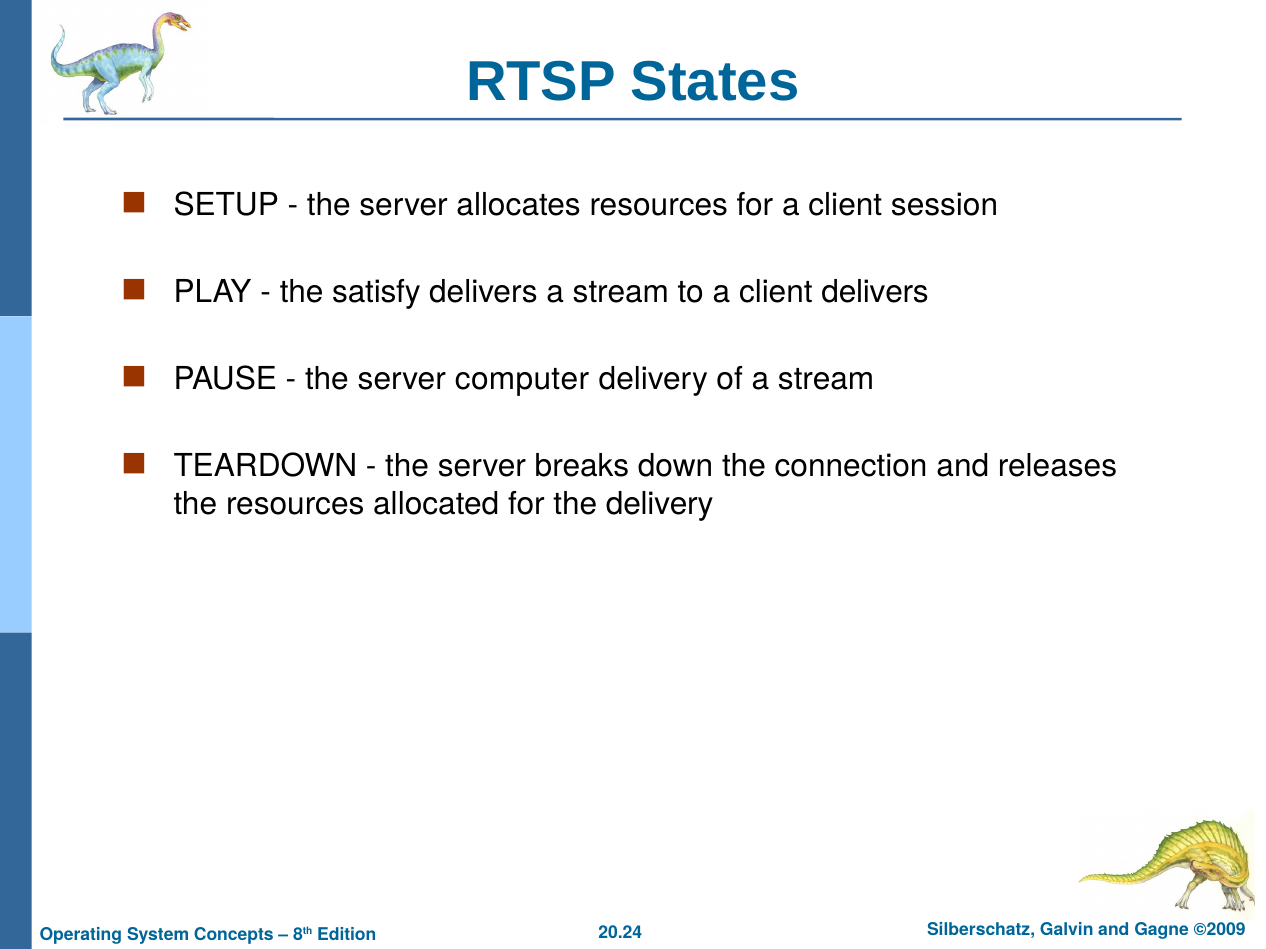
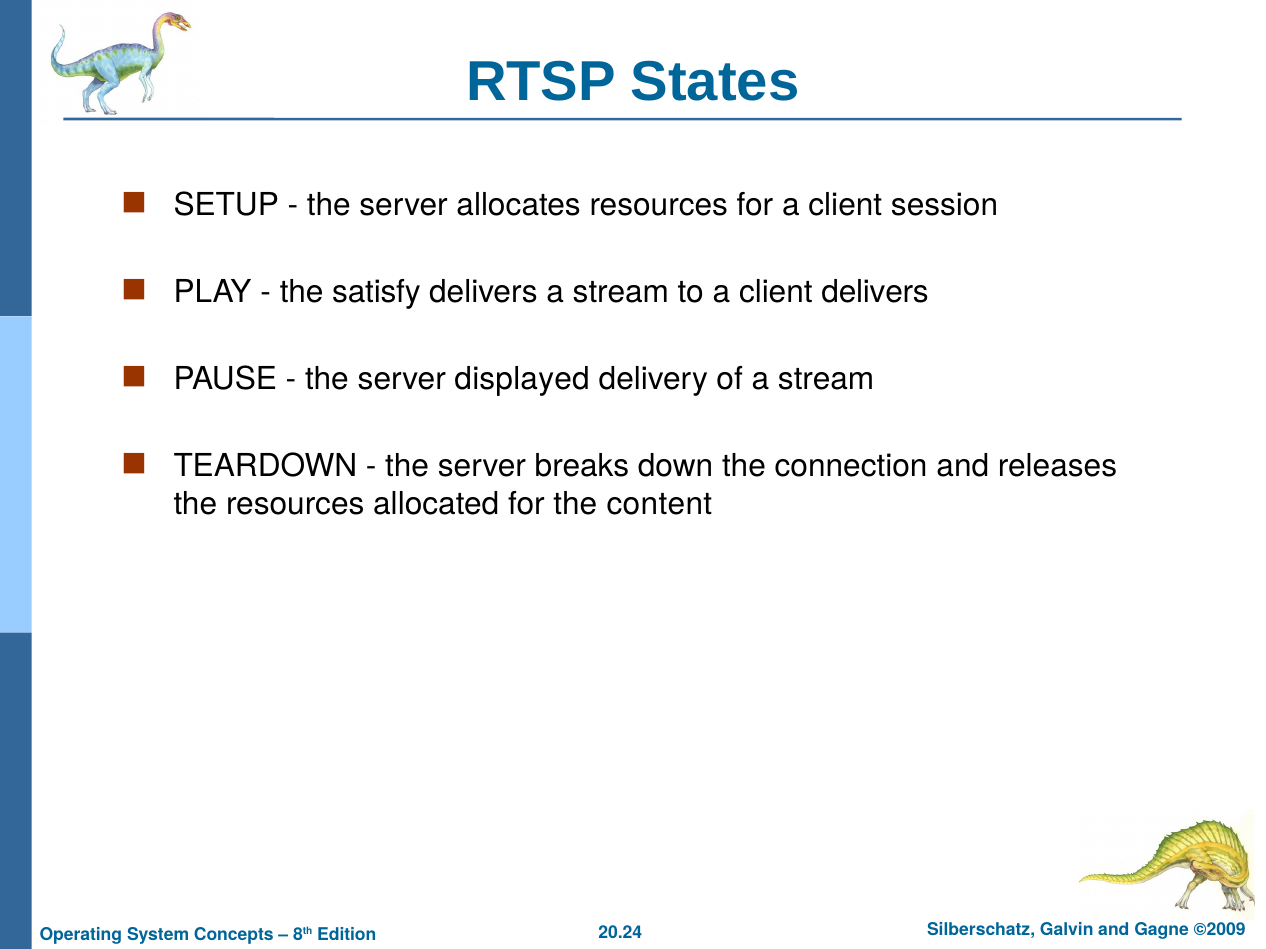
computer: computer -> displayed
the delivery: delivery -> content
